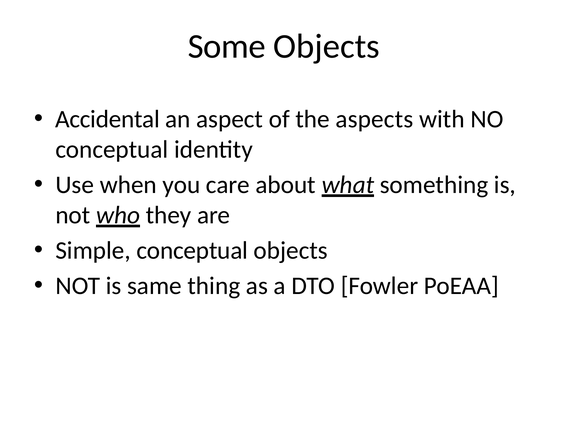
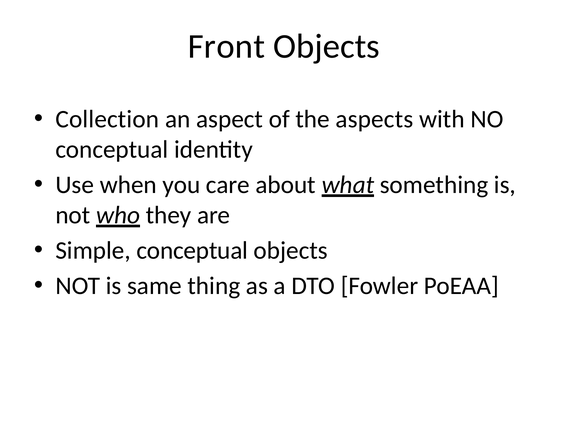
Some: Some -> Front
Accidental: Accidental -> Collection
